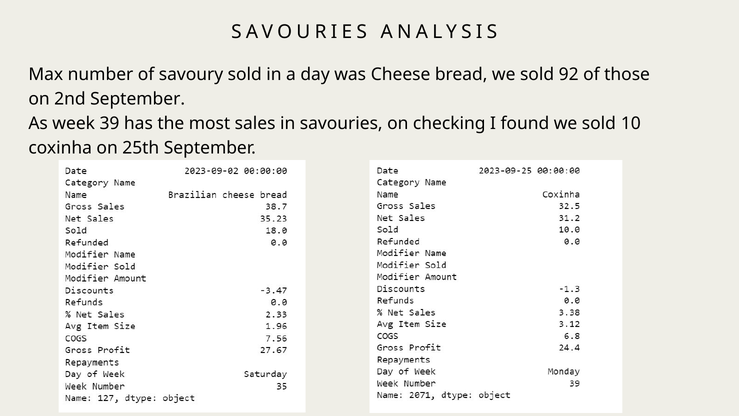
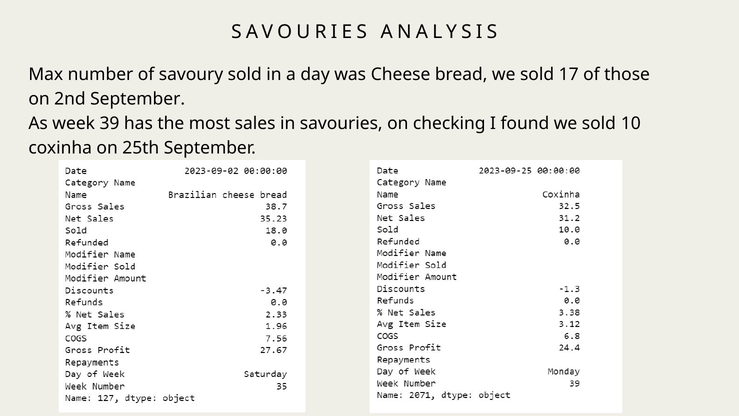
92: 92 -> 17
